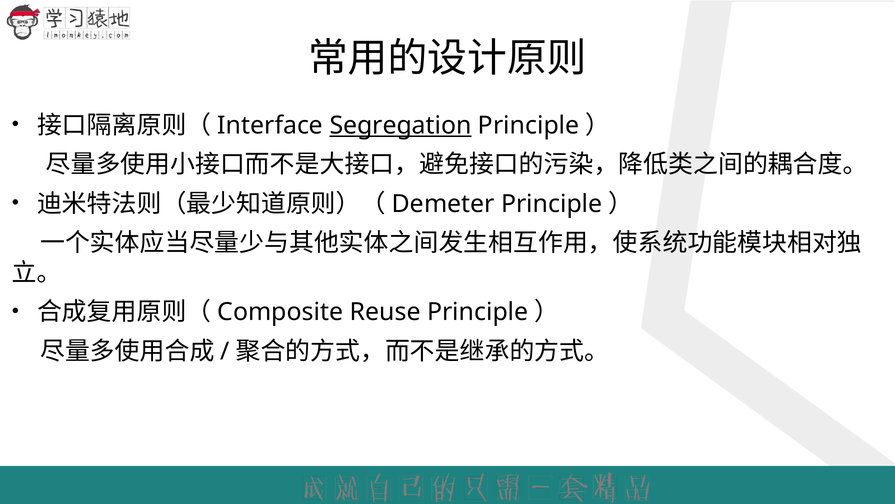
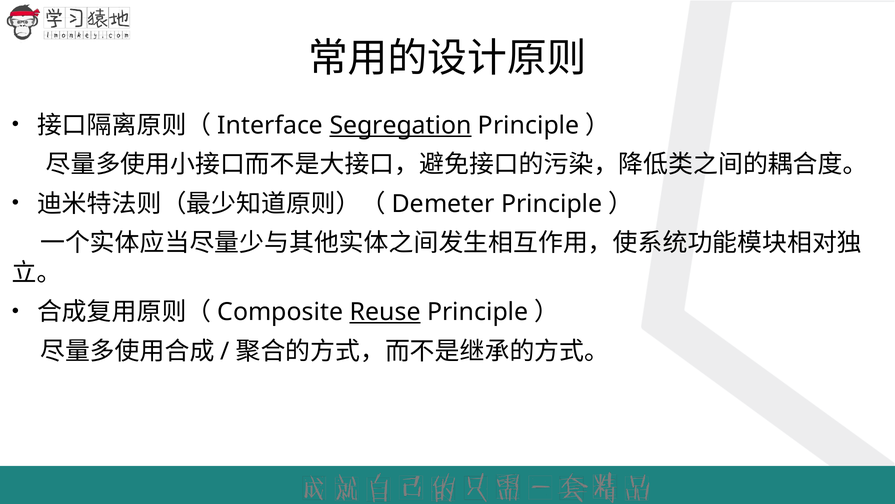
Reuse underline: none -> present
